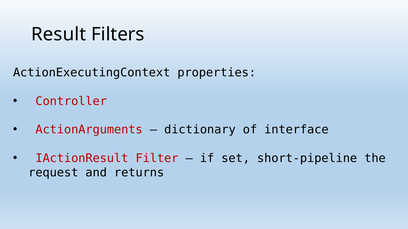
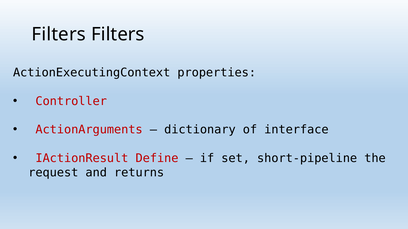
Result at (59, 34): Result -> Filters
Filter: Filter -> Define
